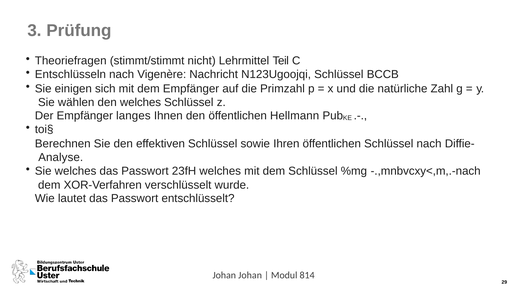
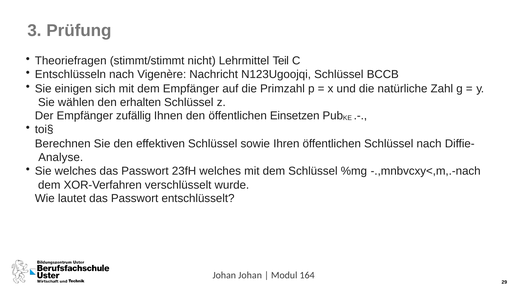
den welches: welches -> erhalten
langes: langes -> zufällig
Hellmann: Hellmann -> Einsetzen
814: 814 -> 164
